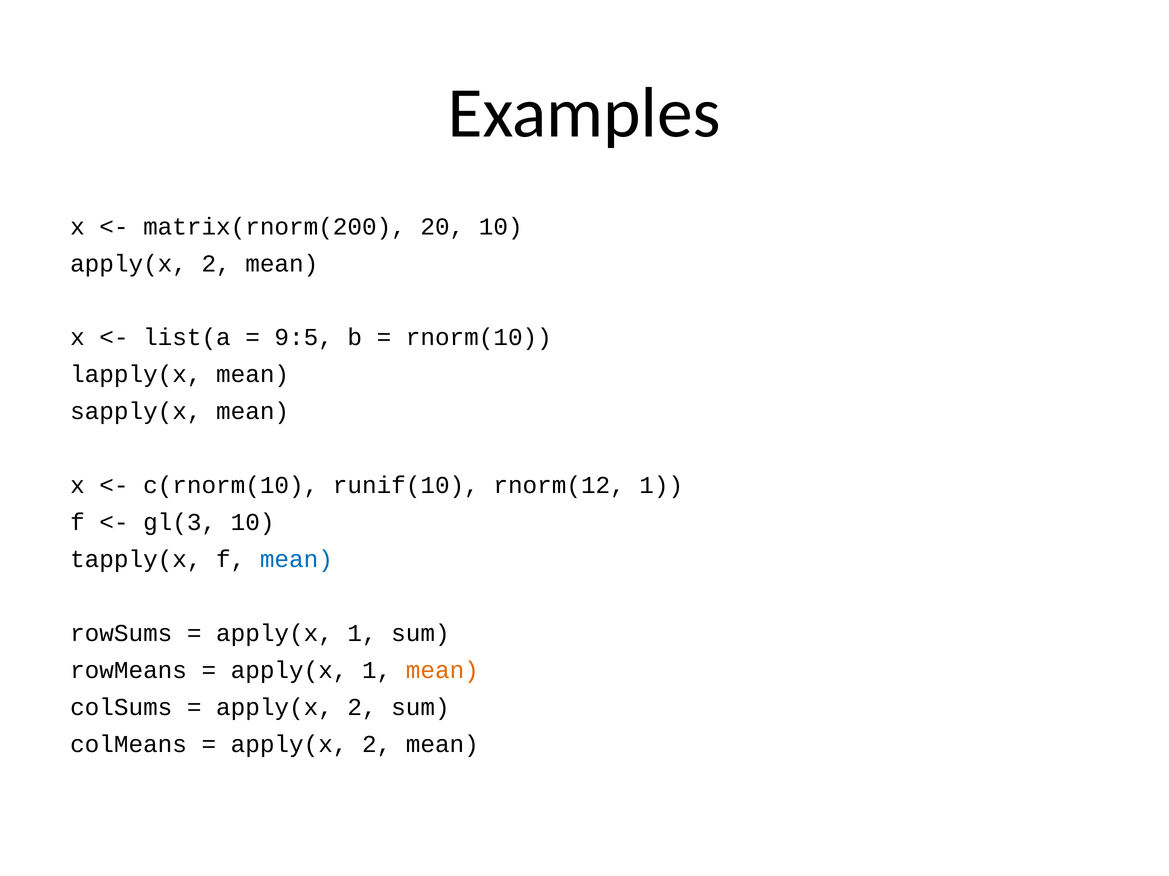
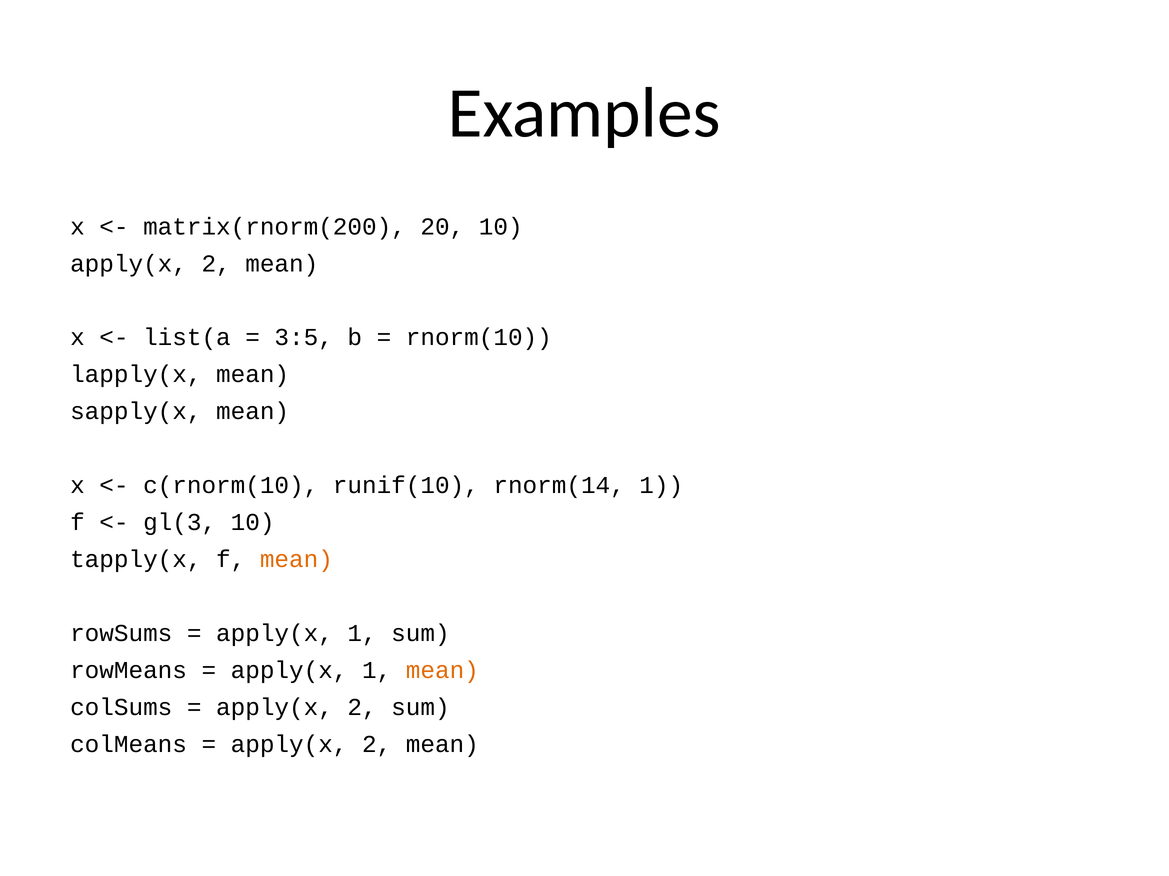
9:5: 9:5 -> 3:5
rnorm(12: rnorm(12 -> rnorm(14
mean at (296, 560) colour: blue -> orange
